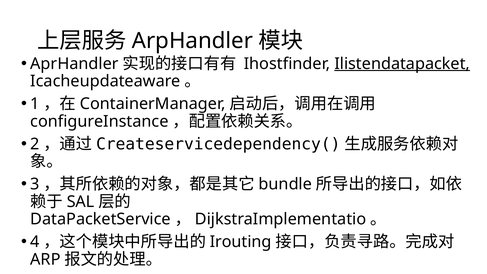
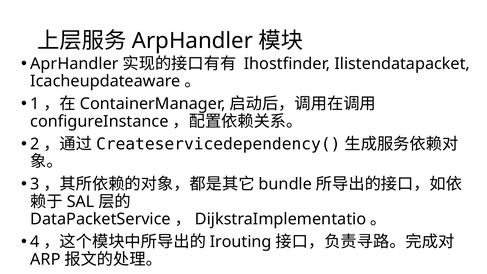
Ilistendatapacket underline: present -> none
